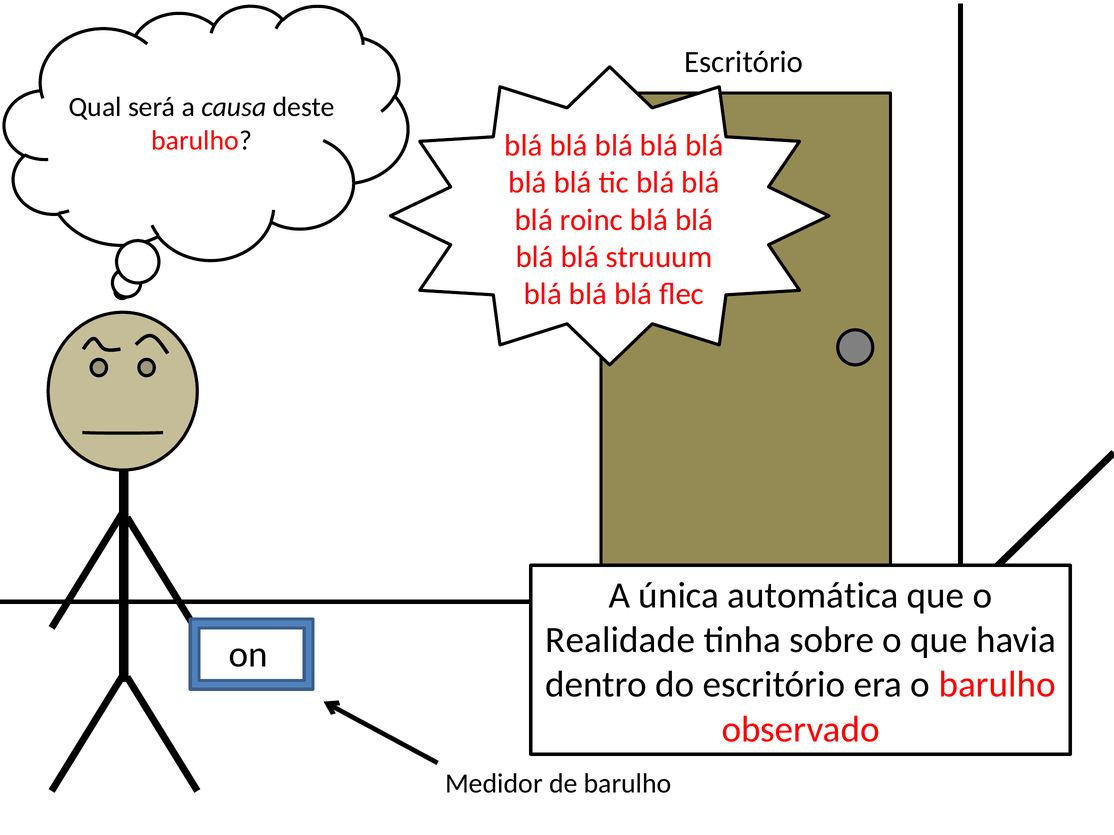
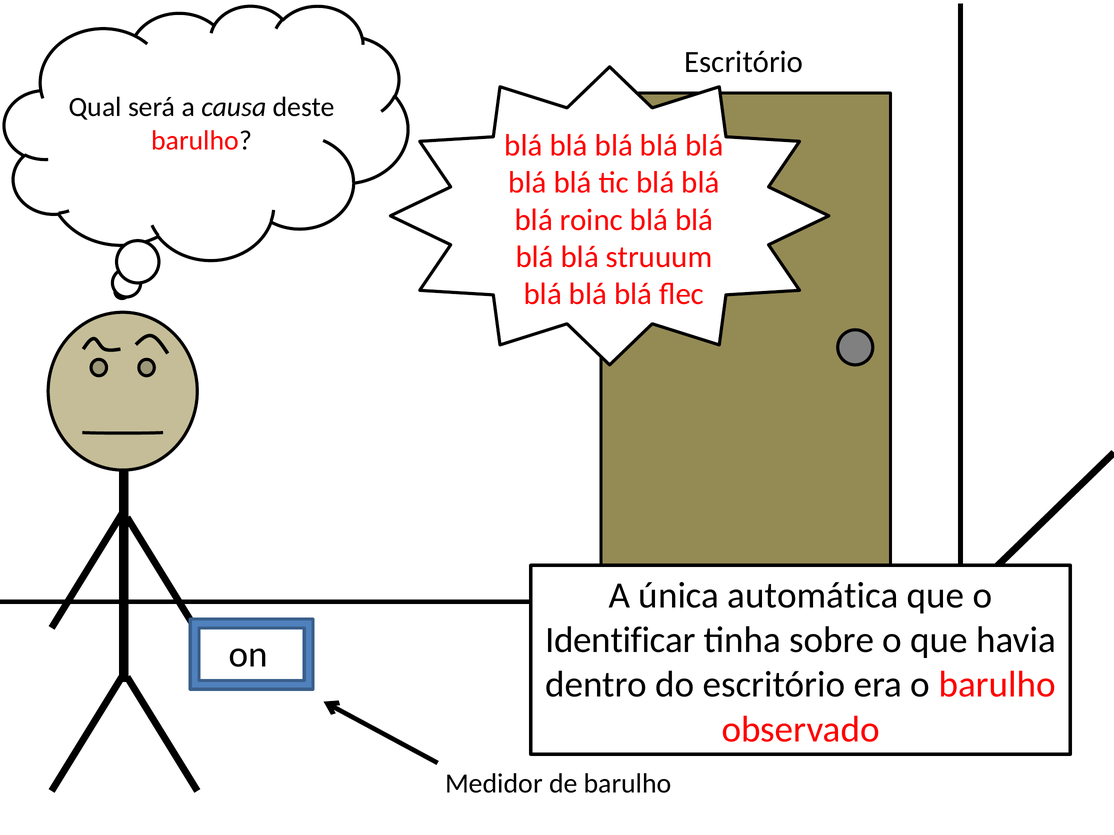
Realidade: Realidade -> Identificar
